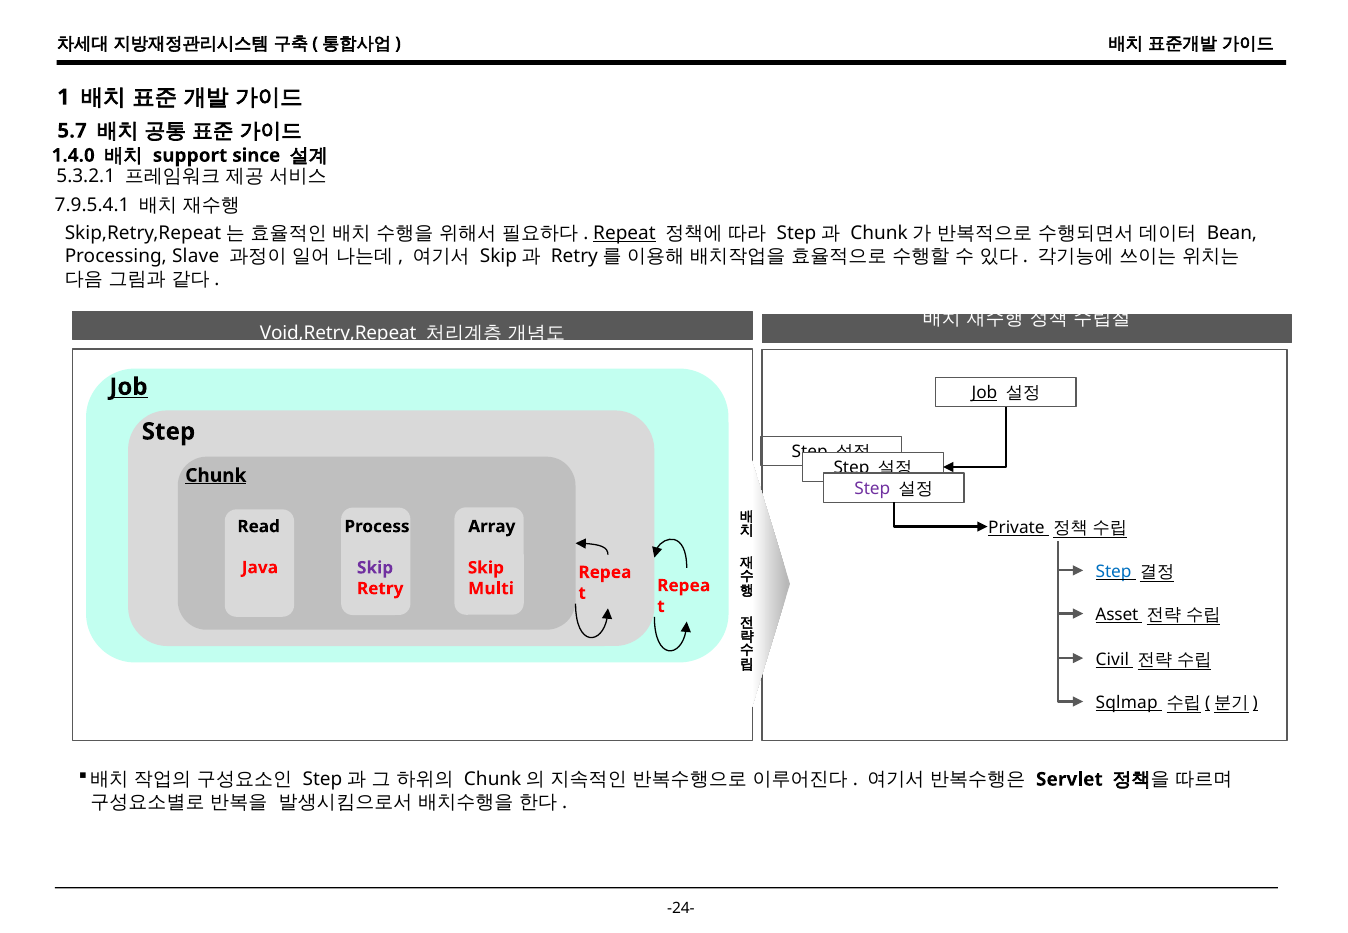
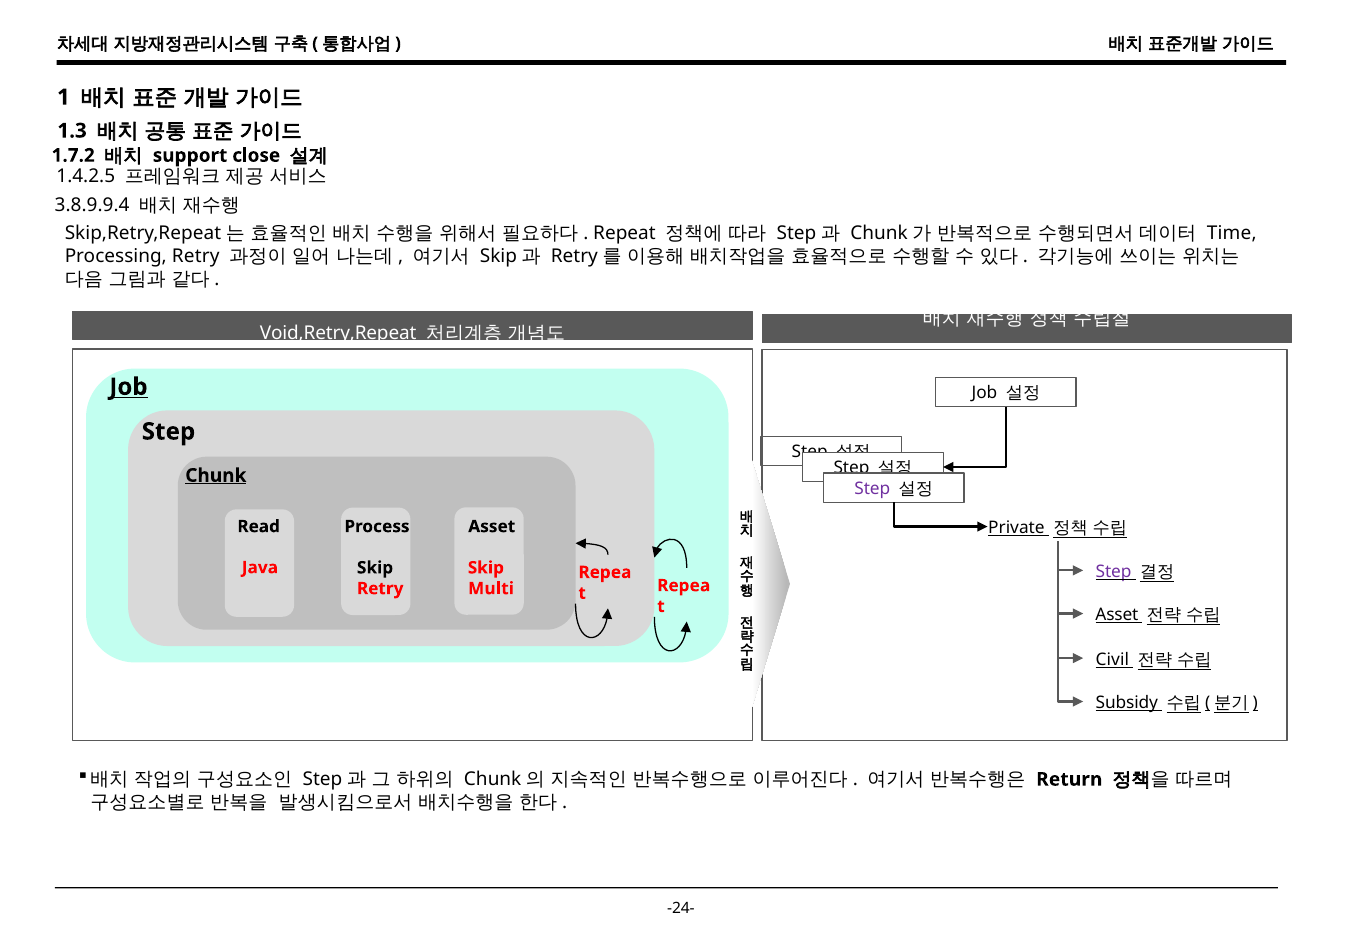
5.7: 5.7 -> 1.3
1.4.0: 1.4.0 -> 1.7.2
since: since -> close
5.3.2.1: 5.3.2.1 -> 1.4.2.5
7.9.5.4.1: 7.9.5.4.1 -> 3.8.9.9.4
Repeat underline: present -> none
Bean: Bean -> Time
Processing Slave: Slave -> Retry
Job at (984, 393) underline: present -> none
Array at (492, 527): Array -> Asset
Skip at (375, 568) colour: purple -> black
Step at (1114, 572) colour: blue -> purple
Sqlmap: Sqlmap -> Subsidy
Servlet: Servlet -> Return
